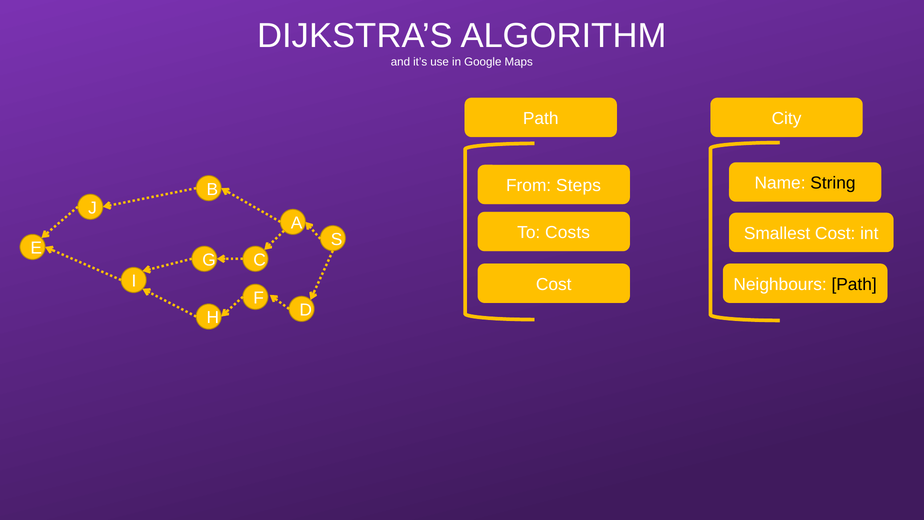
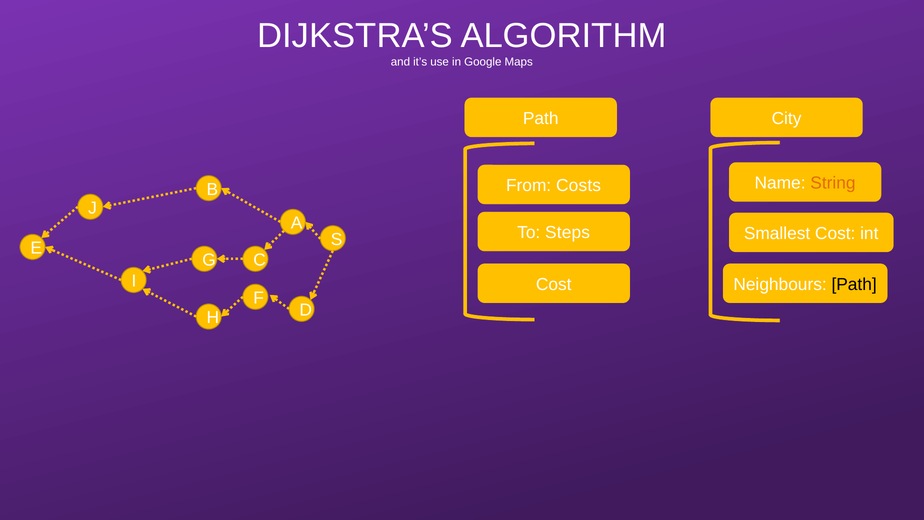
String colour: black -> orange
Steps: Steps -> Costs
Costs: Costs -> Steps
